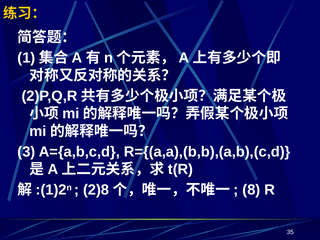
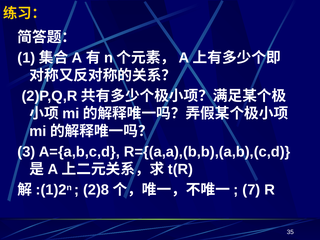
8: 8 -> 7
